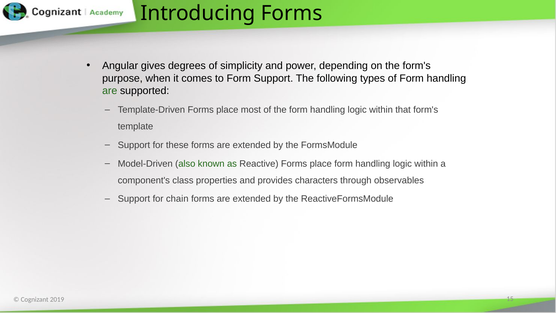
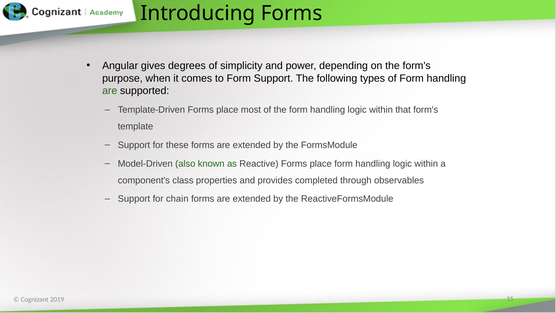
characters: characters -> completed
